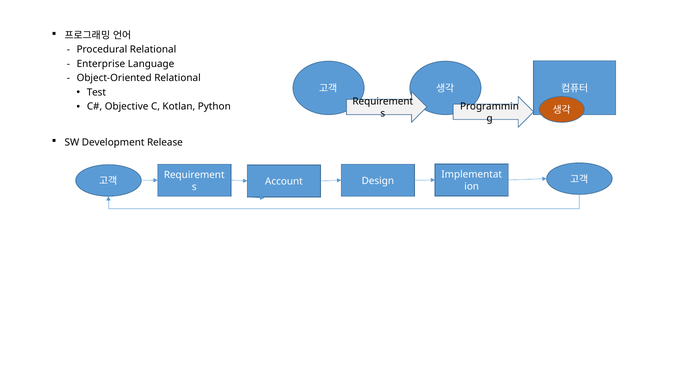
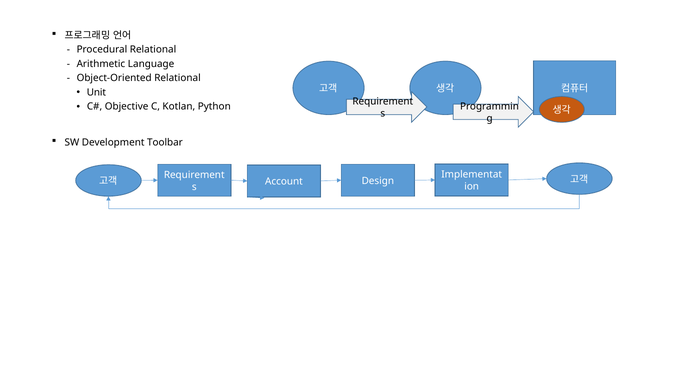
Enterprise: Enterprise -> Arithmetic
Test: Test -> Unit
Release: Release -> Toolbar
